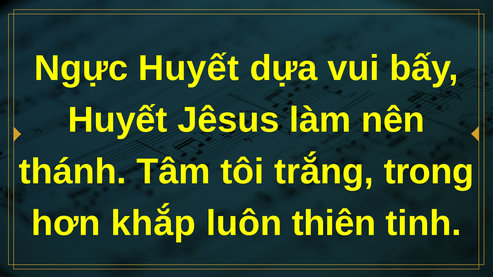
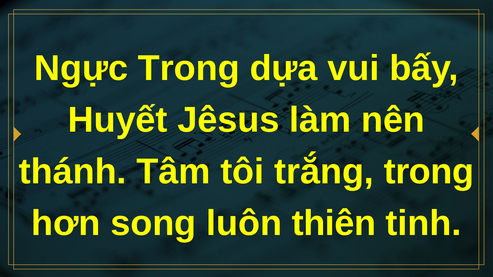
Ngực Huyết: Huyết -> Trong
khắp: khắp -> song
